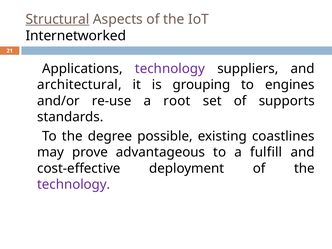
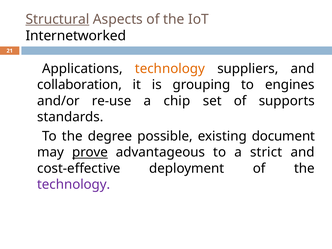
technology at (170, 69) colour: purple -> orange
architectural: architectural -> collaboration
root: root -> chip
coastlines: coastlines -> document
prove underline: none -> present
fulfill: fulfill -> strict
